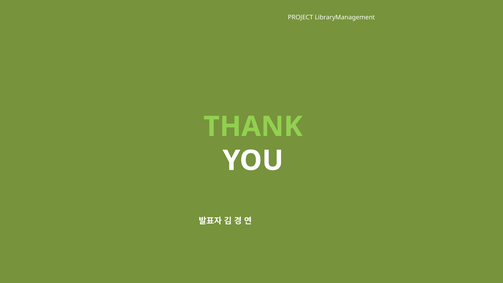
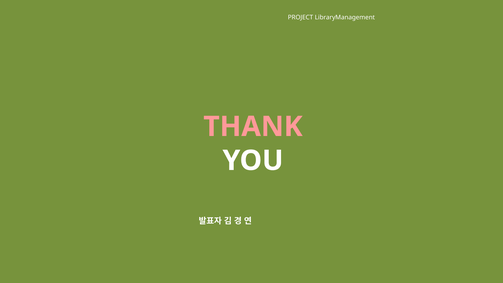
THANK colour: light green -> pink
